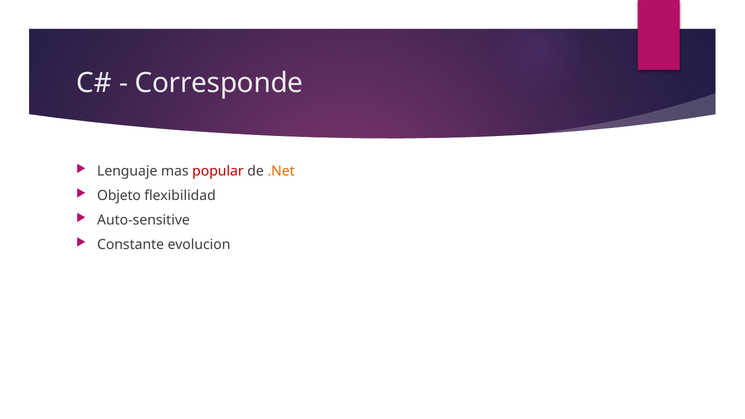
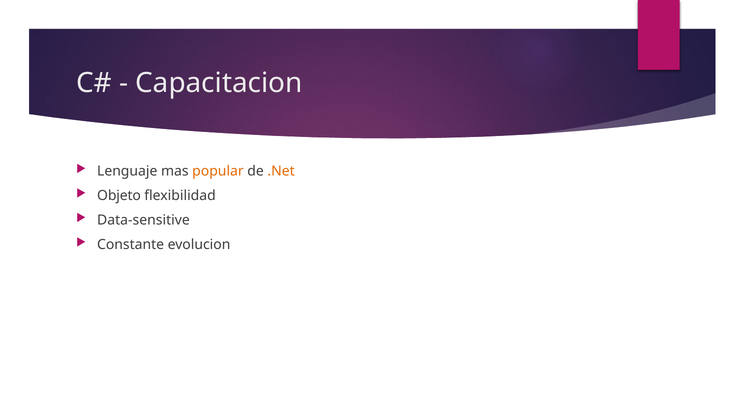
Corresponde: Corresponde -> Capacitacion
popular colour: red -> orange
Auto-sensitive: Auto-sensitive -> Data-sensitive
